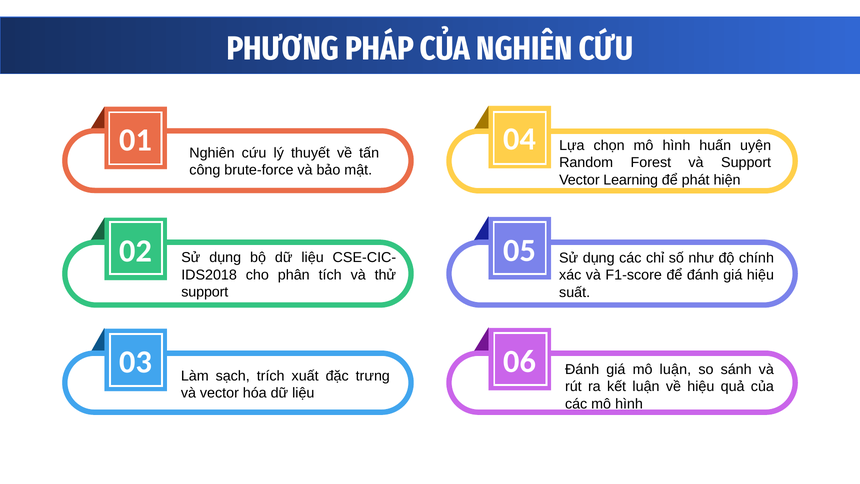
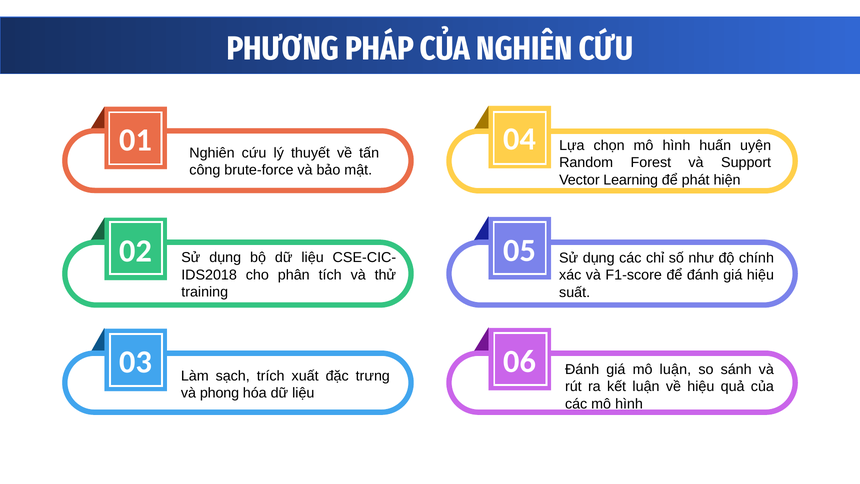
support at (205, 292): support -> training
và vector: vector -> phong
